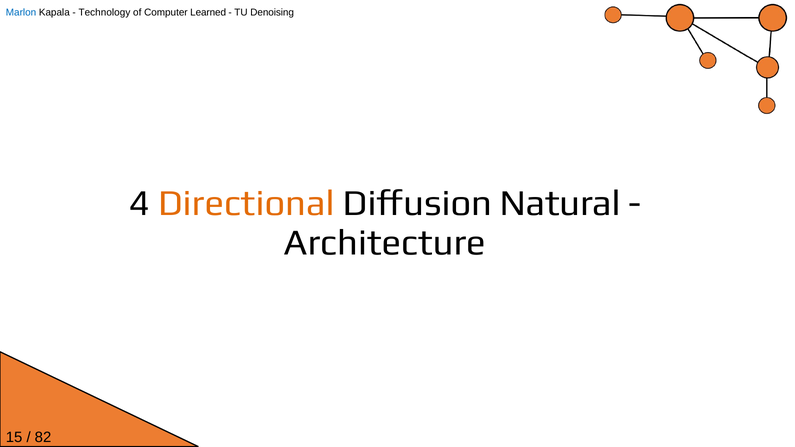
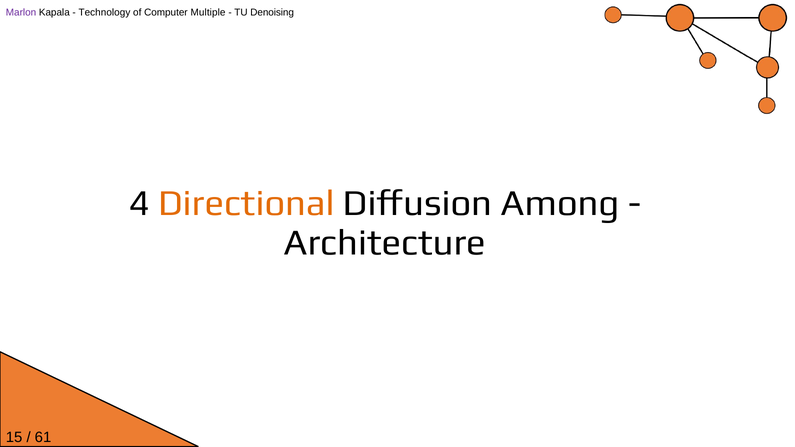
Marlon colour: blue -> purple
Learned: Learned -> Multiple
Natural: Natural -> Among
82: 82 -> 61
